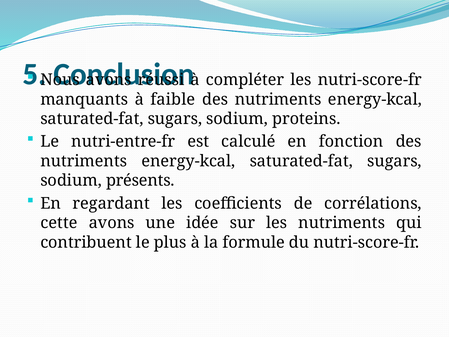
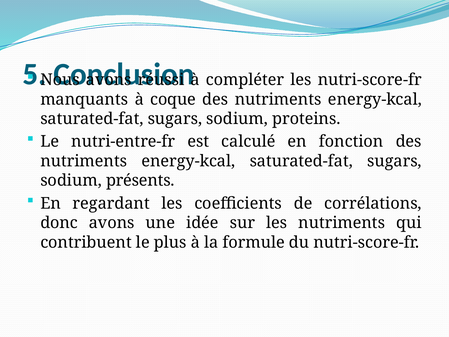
faible: faible -> coque
cette: cette -> donc
